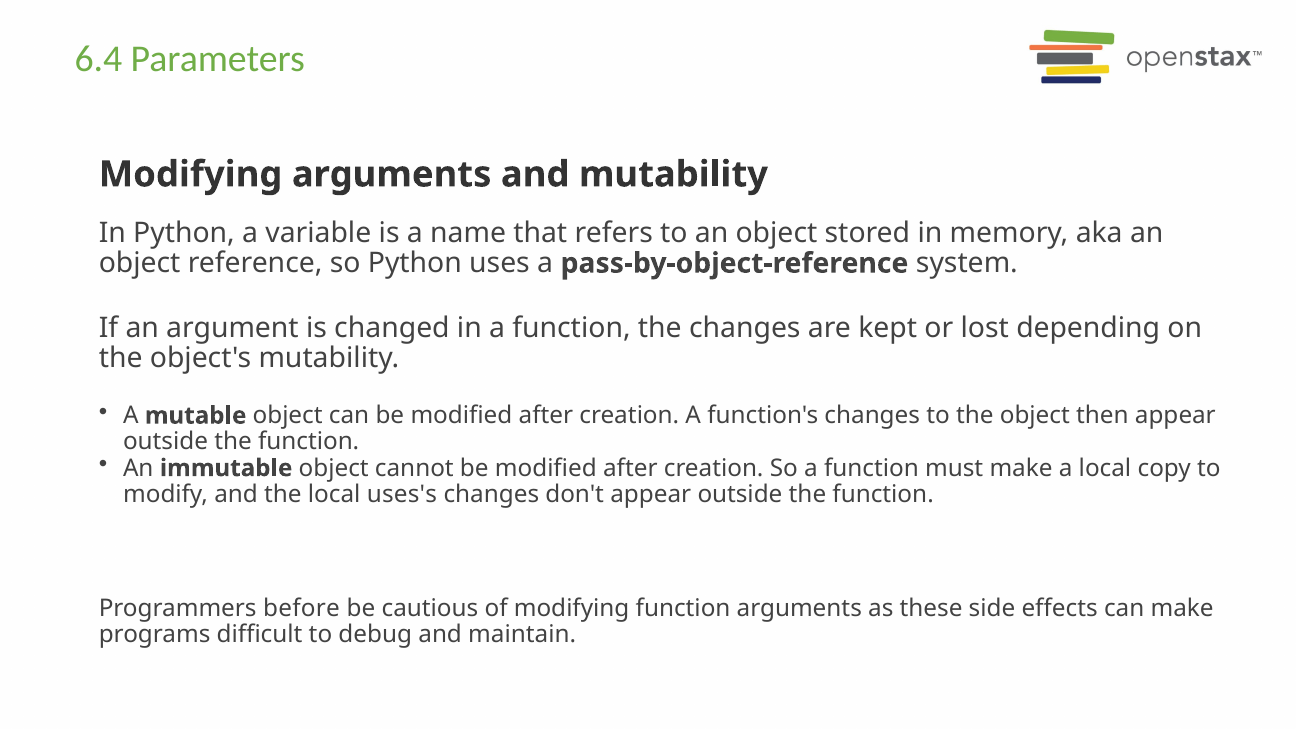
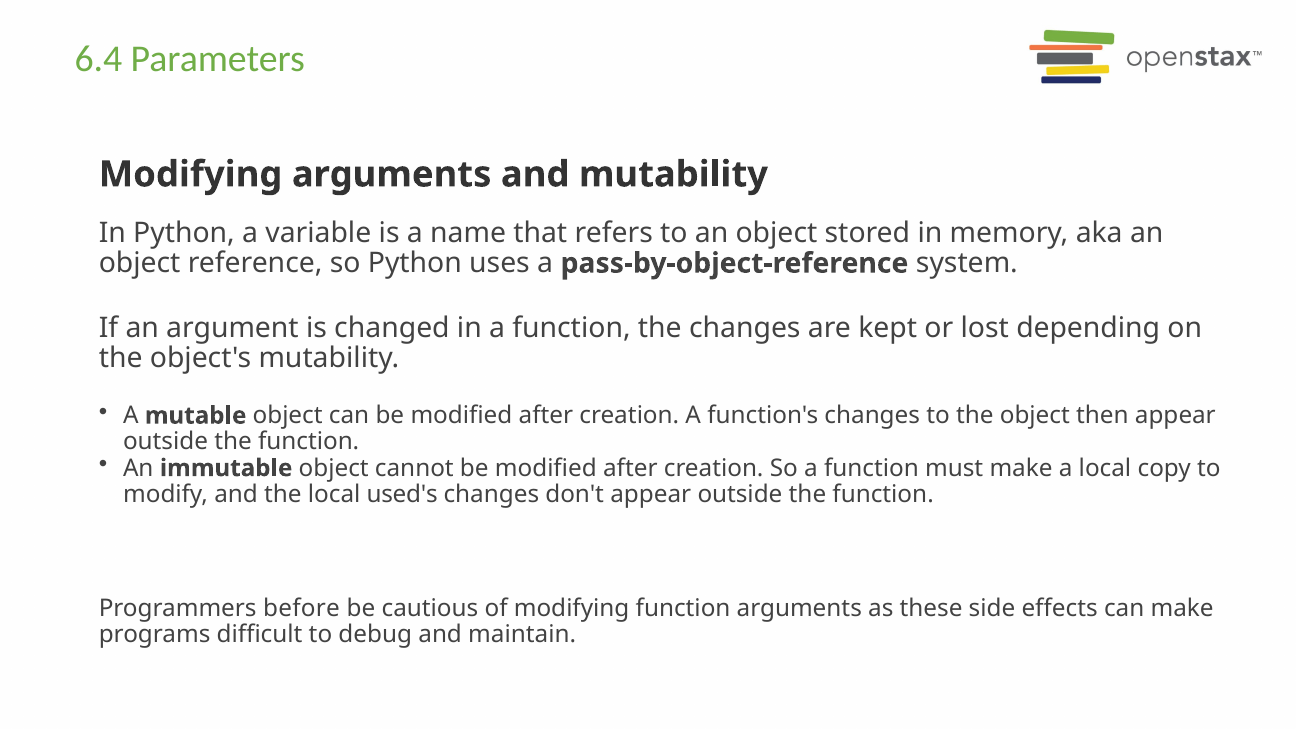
uses's: uses's -> used's
